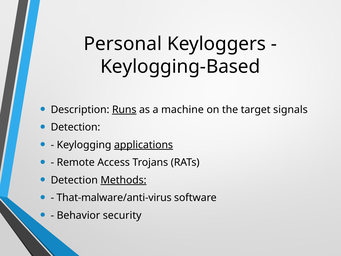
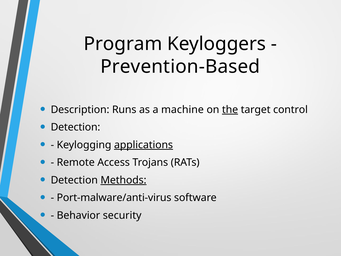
Personal: Personal -> Program
Keylogging-Based: Keylogging-Based -> Prevention-Based
Runs underline: present -> none
the underline: none -> present
signals: signals -> control
That-malware/anti-virus: That-malware/anti-virus -> Port-malware/anti-virus
